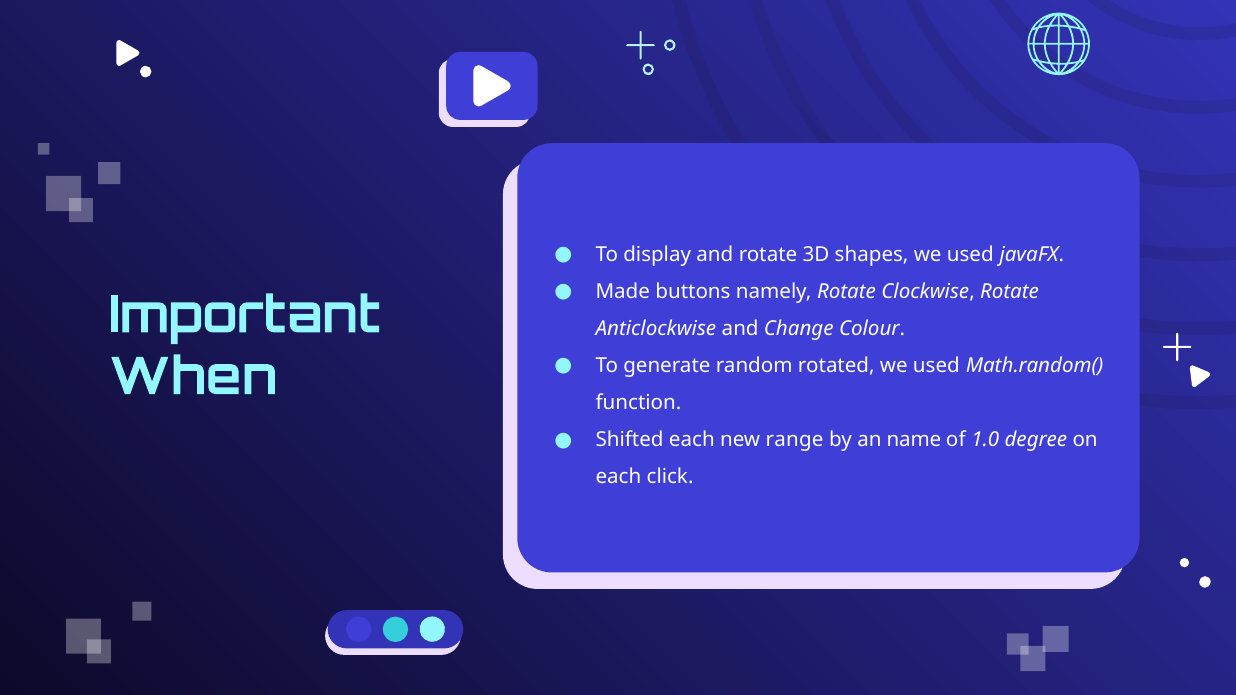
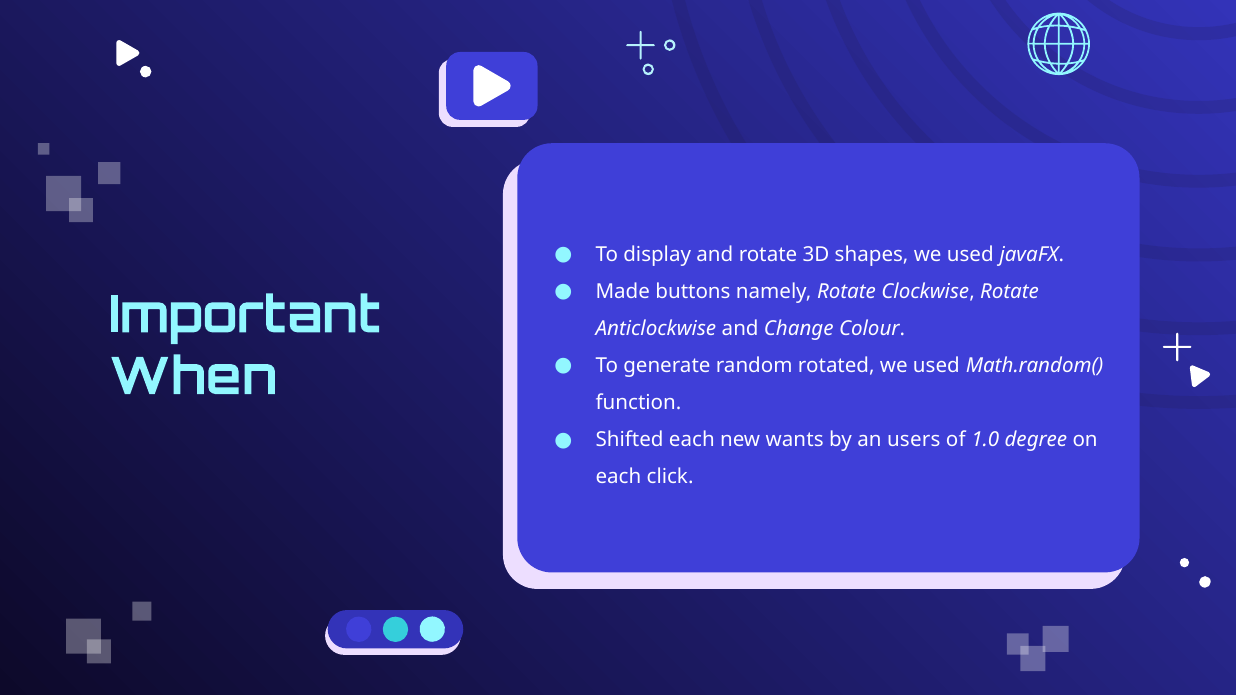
range: range -> wants
name: name -> users
